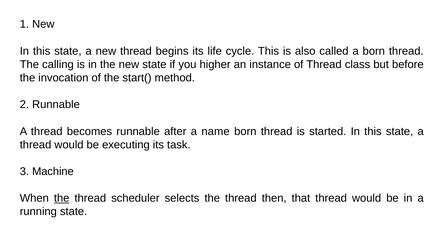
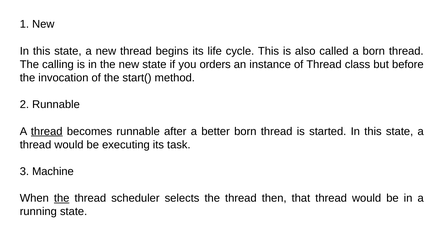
higher: higher -> orders
thread at (47, 131) underline: none -> present
name: name -> better
